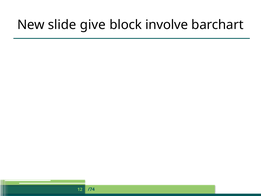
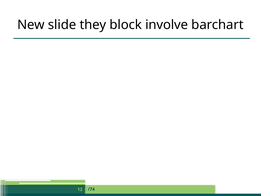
give: give -> they
